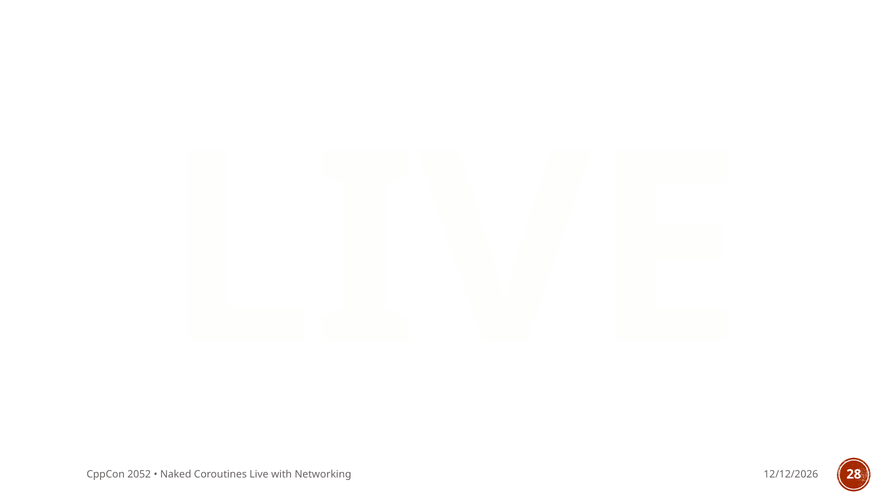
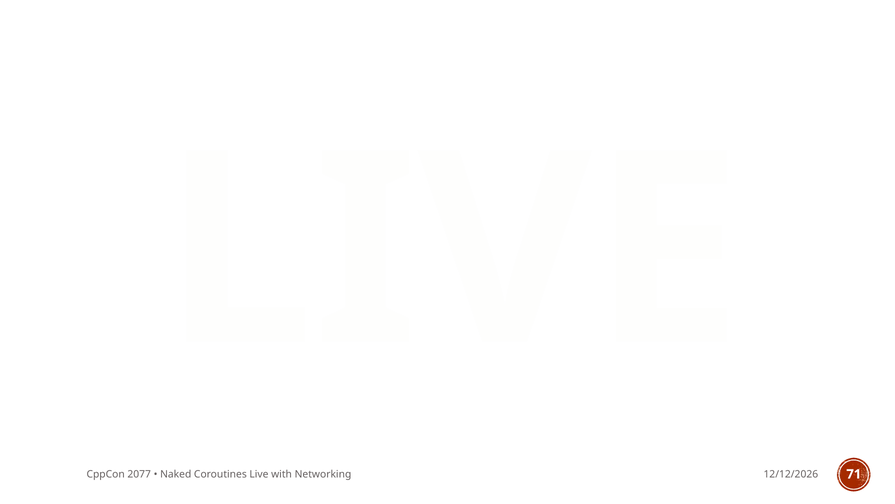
2052: 2052 -> 2077
28: 28 -> 71
